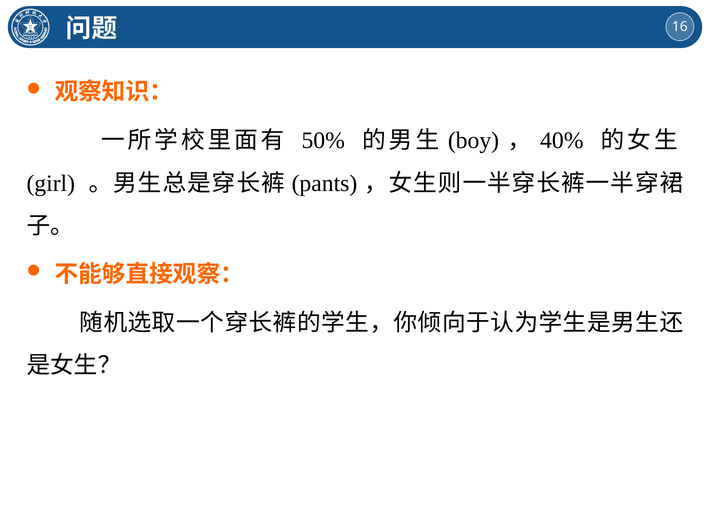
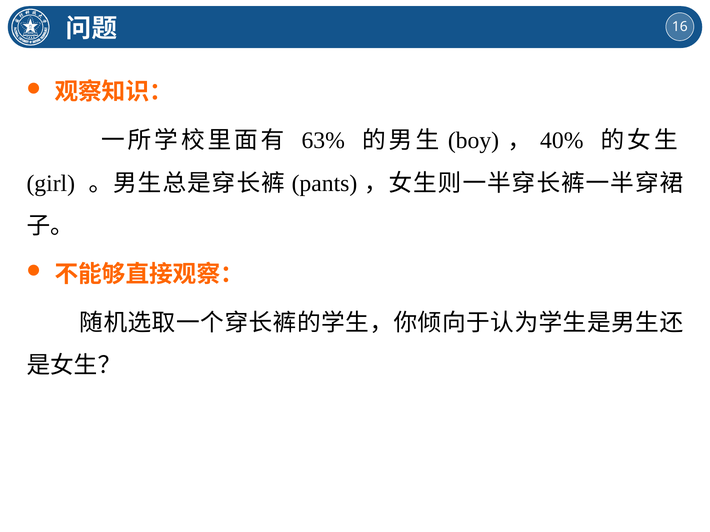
50%: 50% -> 63%
